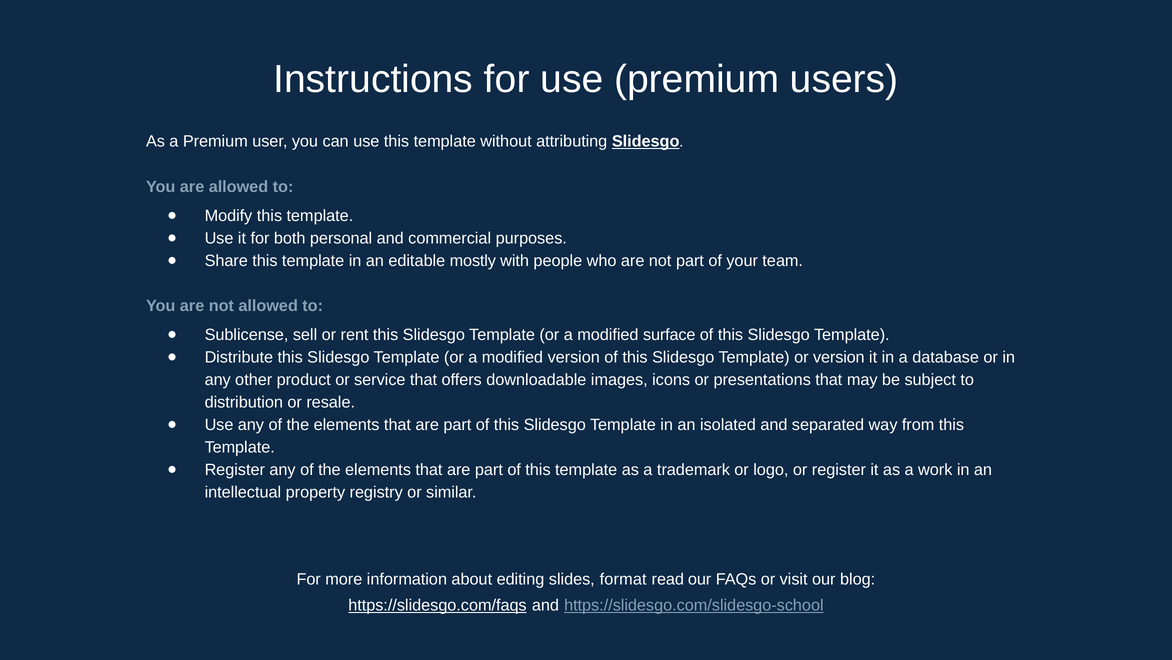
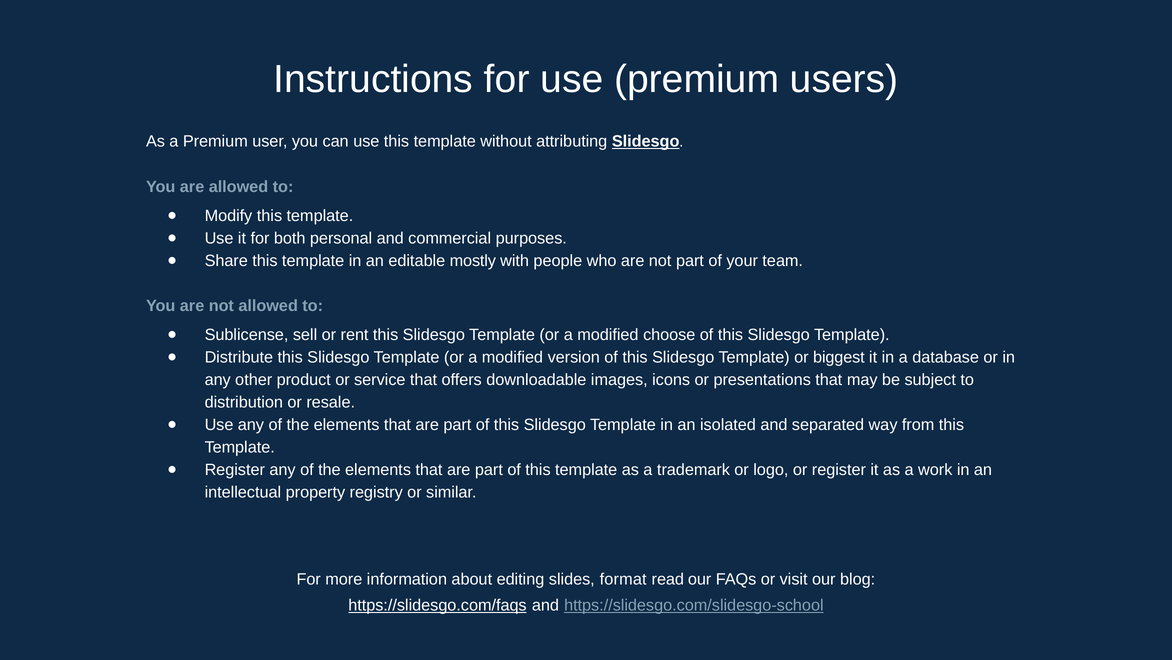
surface: surface -> choose
or version: version -> biggest
